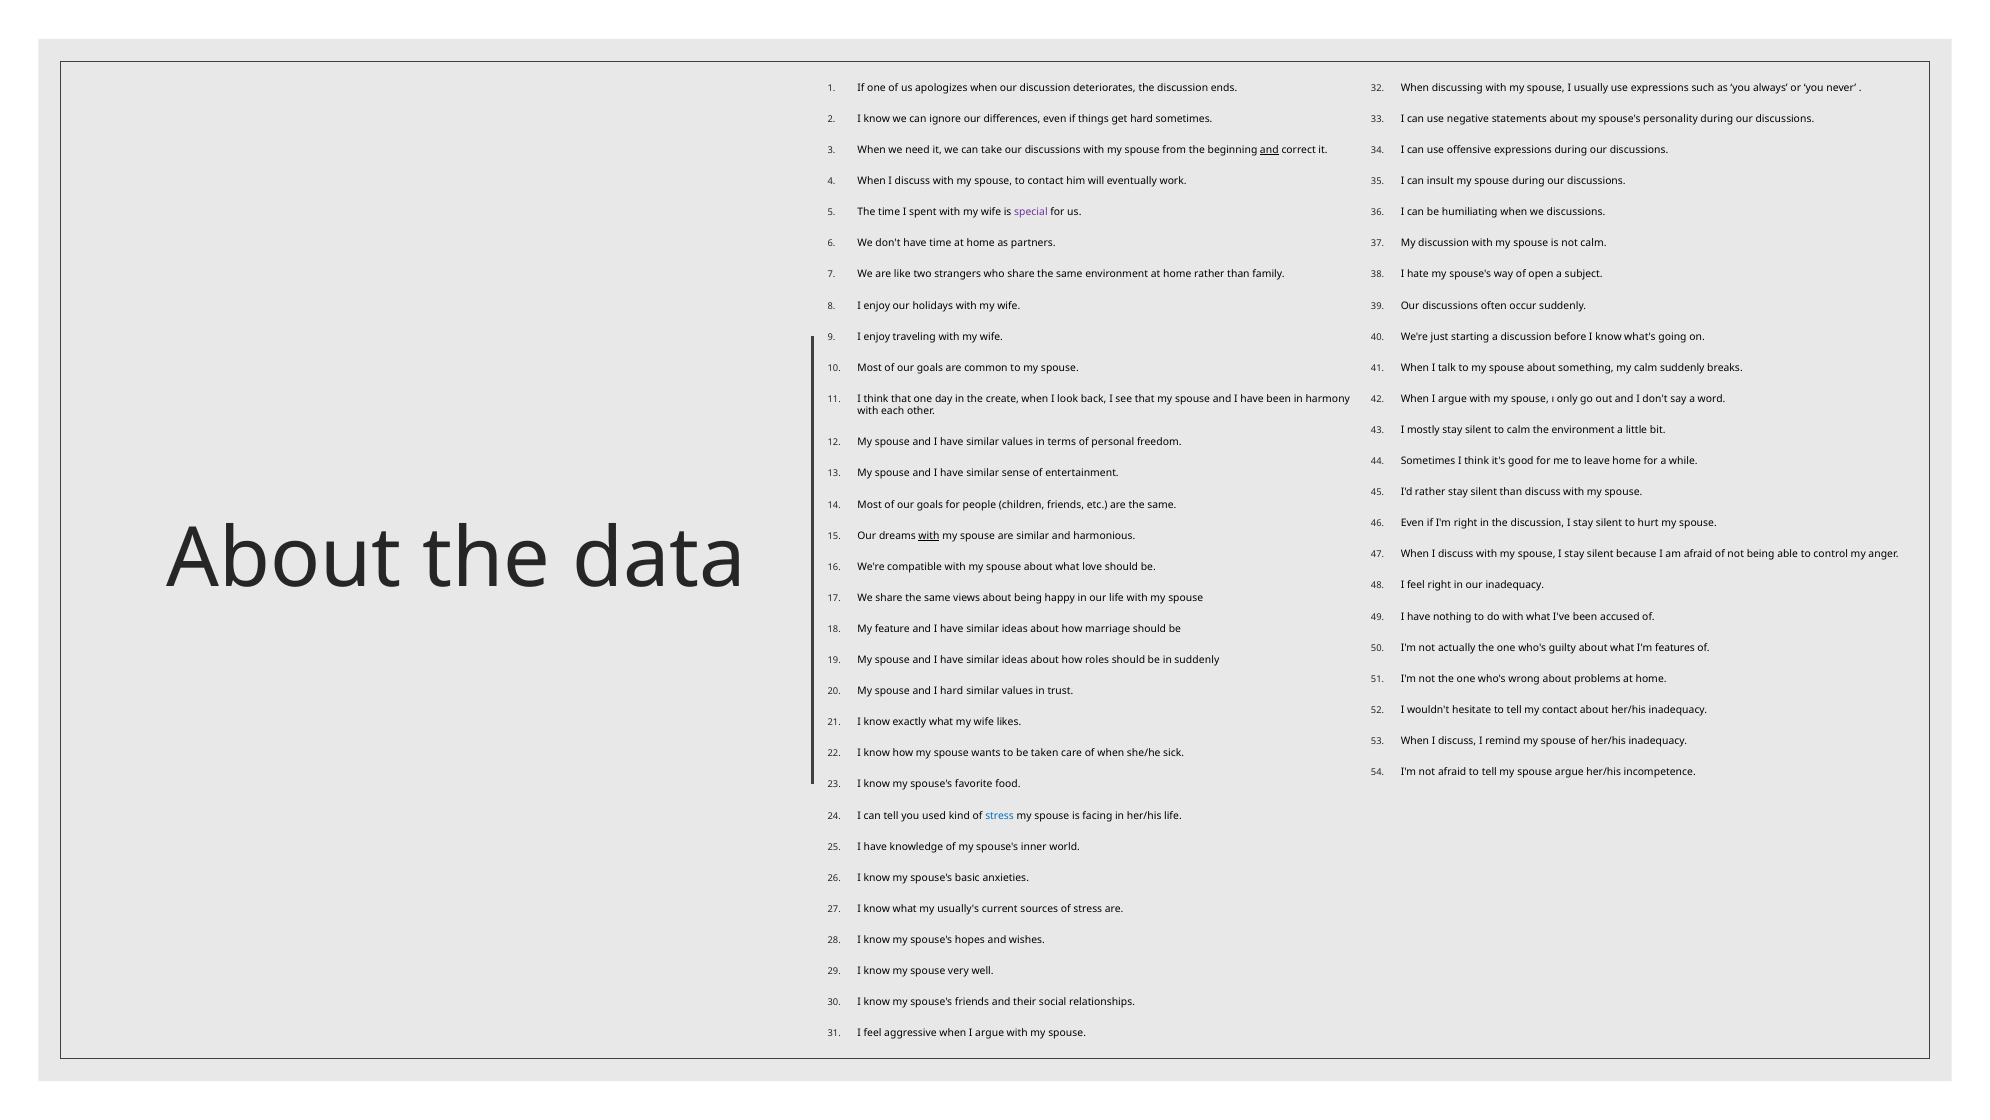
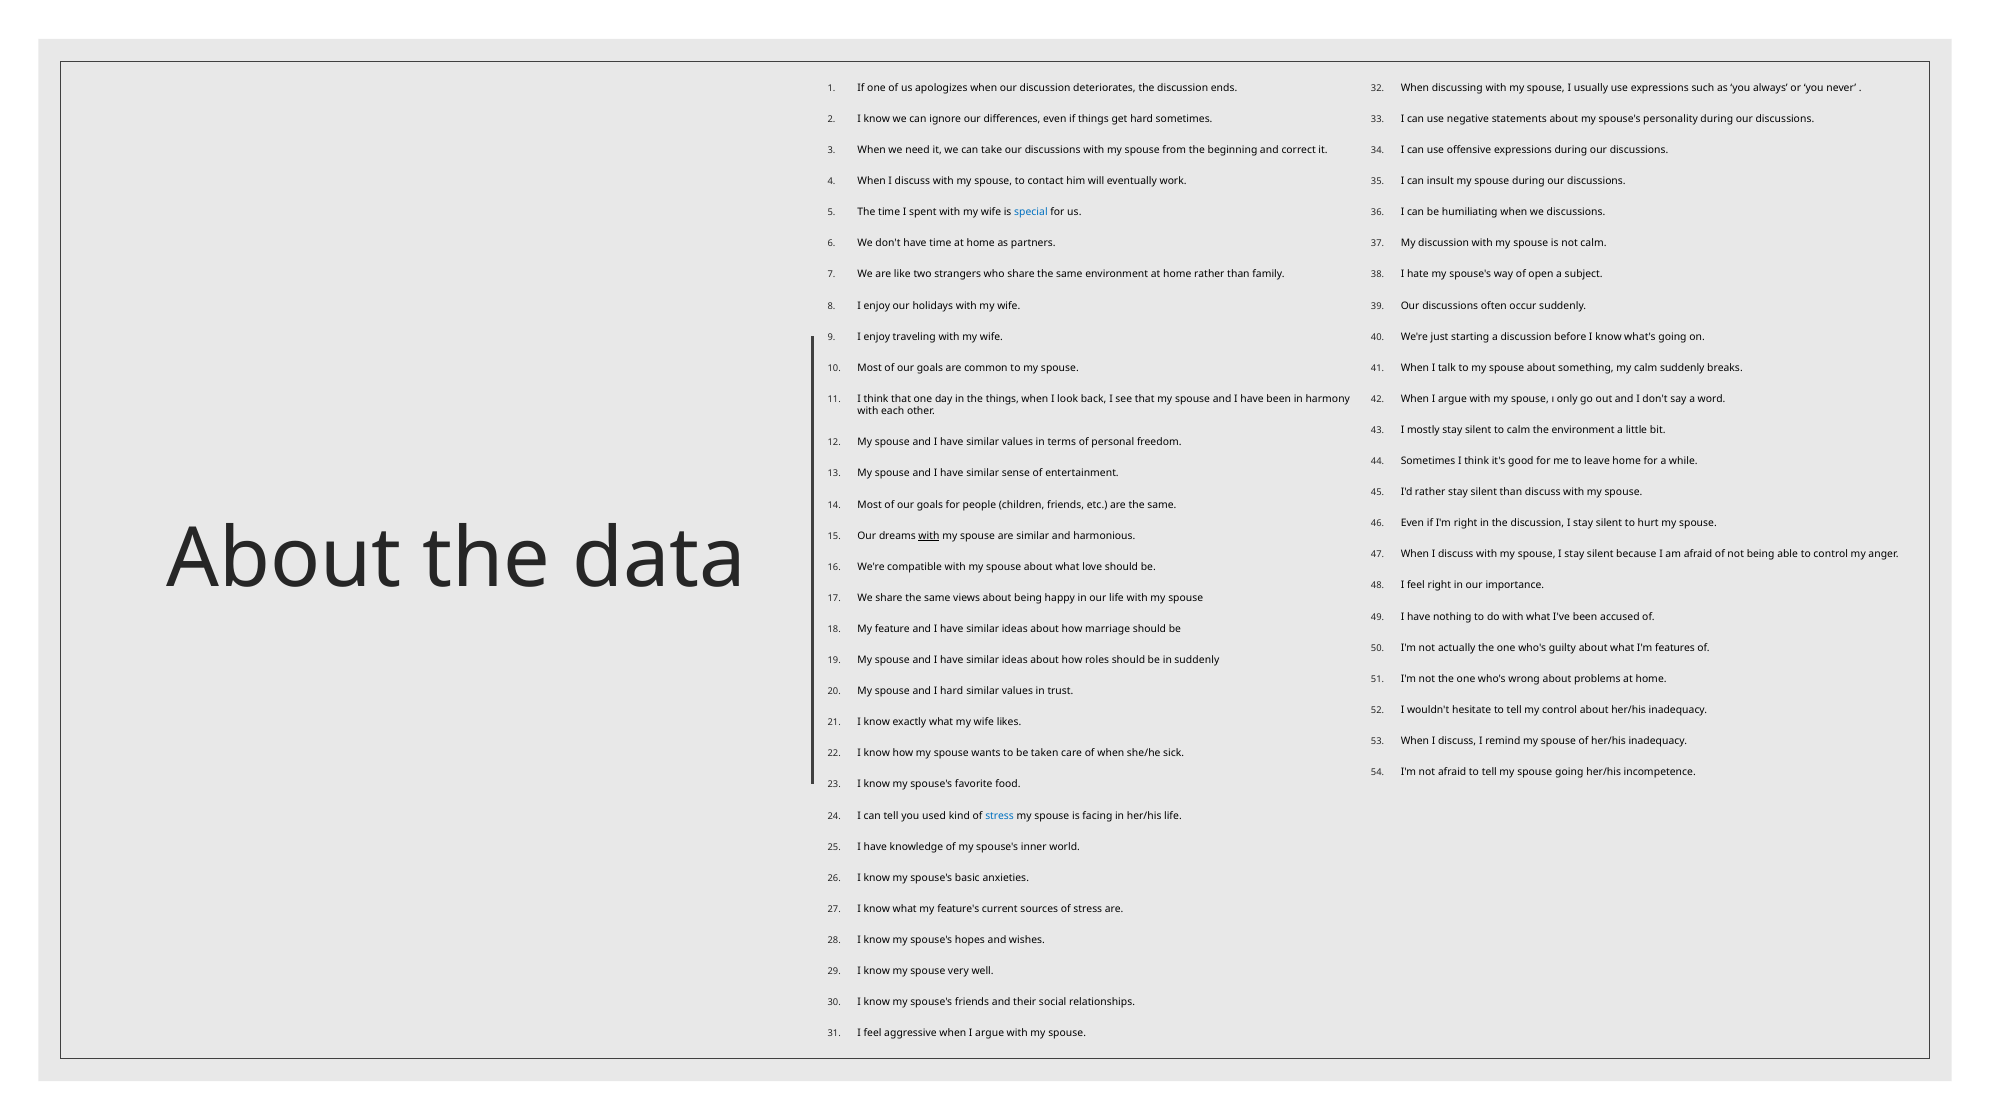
and at (1269, 150) underline: present -> none
special colour: purple -> blue
the create: create -> things
our inadequacy: inadequacy -> importance
my contact: contact -> control
spouse argue: argue -> going
usually's: usually's -> feature's
